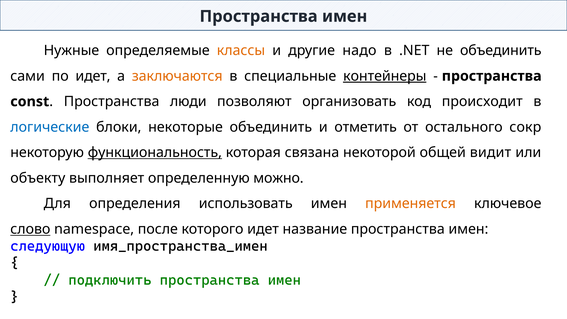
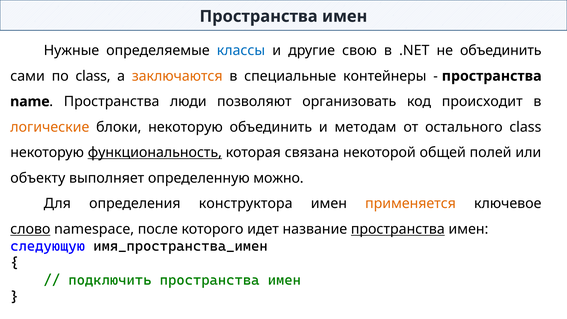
классы colour: orange -> blue
надо: надо -> свою
по идет: идет -> class
контейнеры underline: present -> none
const: const -> name
логические colour: blue -> orange
блоки некоторые: некоторые -> некоторую
отметить: отметить -> методам
остального сокр: сокр -> class
видит: видит -> полей
использовать: использовать -> конструктора
пространства at (398, 229) underline: none -> present
